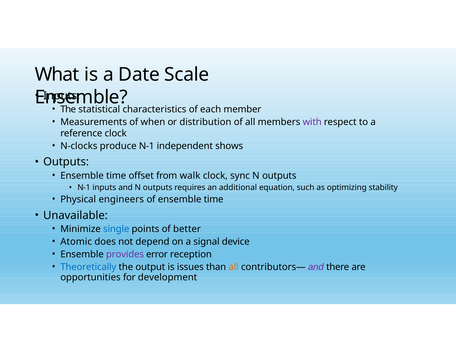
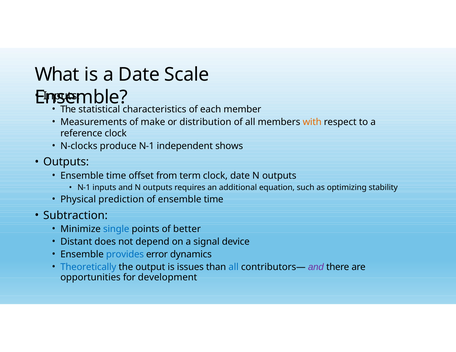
when: when -> make
with colour: purple -> orange
walk: walk -> term
clock sync: sync -> date
engineers: engineers -> prediction
Unavailable: Unavailable -> Subtraction
Atomic: Atomic -> Distant
provides colour: purple -> blue
reception: reception -> dynamics
all at (234, 267) colour: orange -> blue
